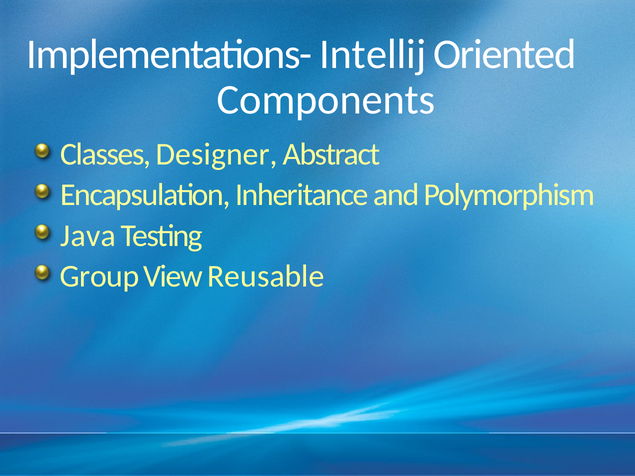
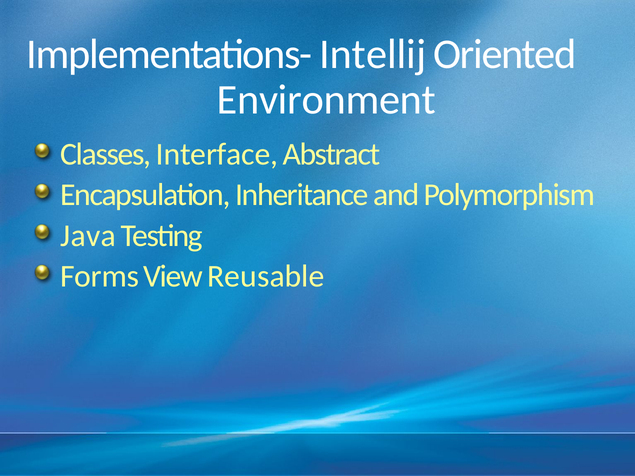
Components: Components -> Environment
Designer: Designer -> Interface
Group: Group -> Forms
